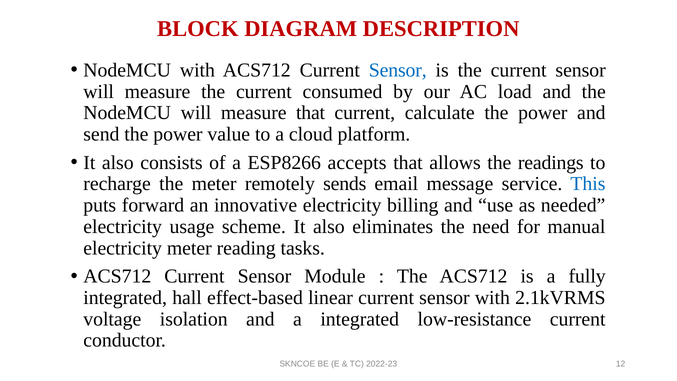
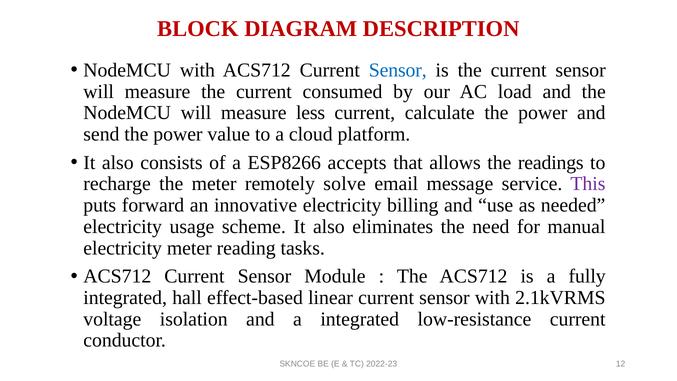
measure that: that -> less
sends: sends -> solve
This colour: blue -> purple
